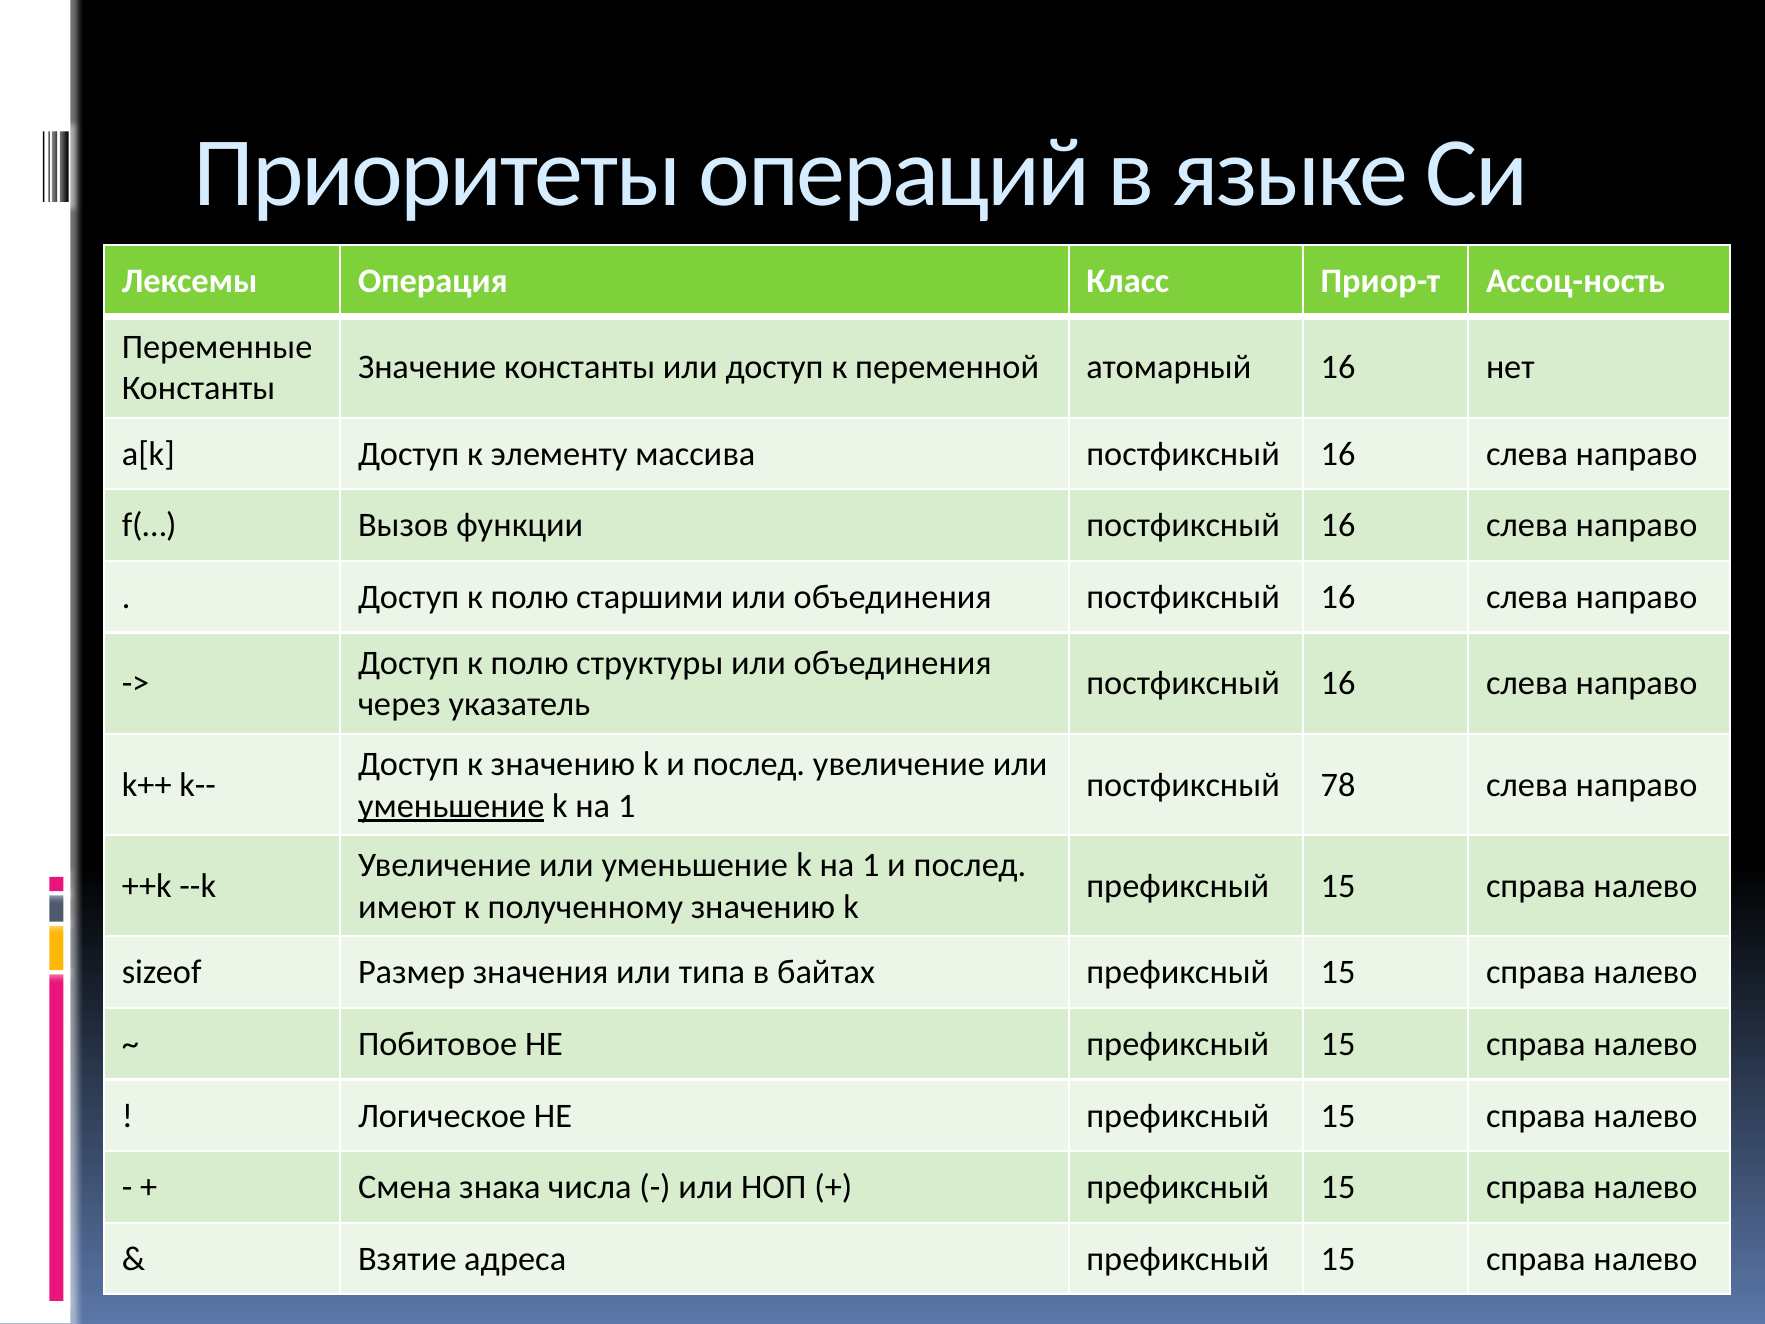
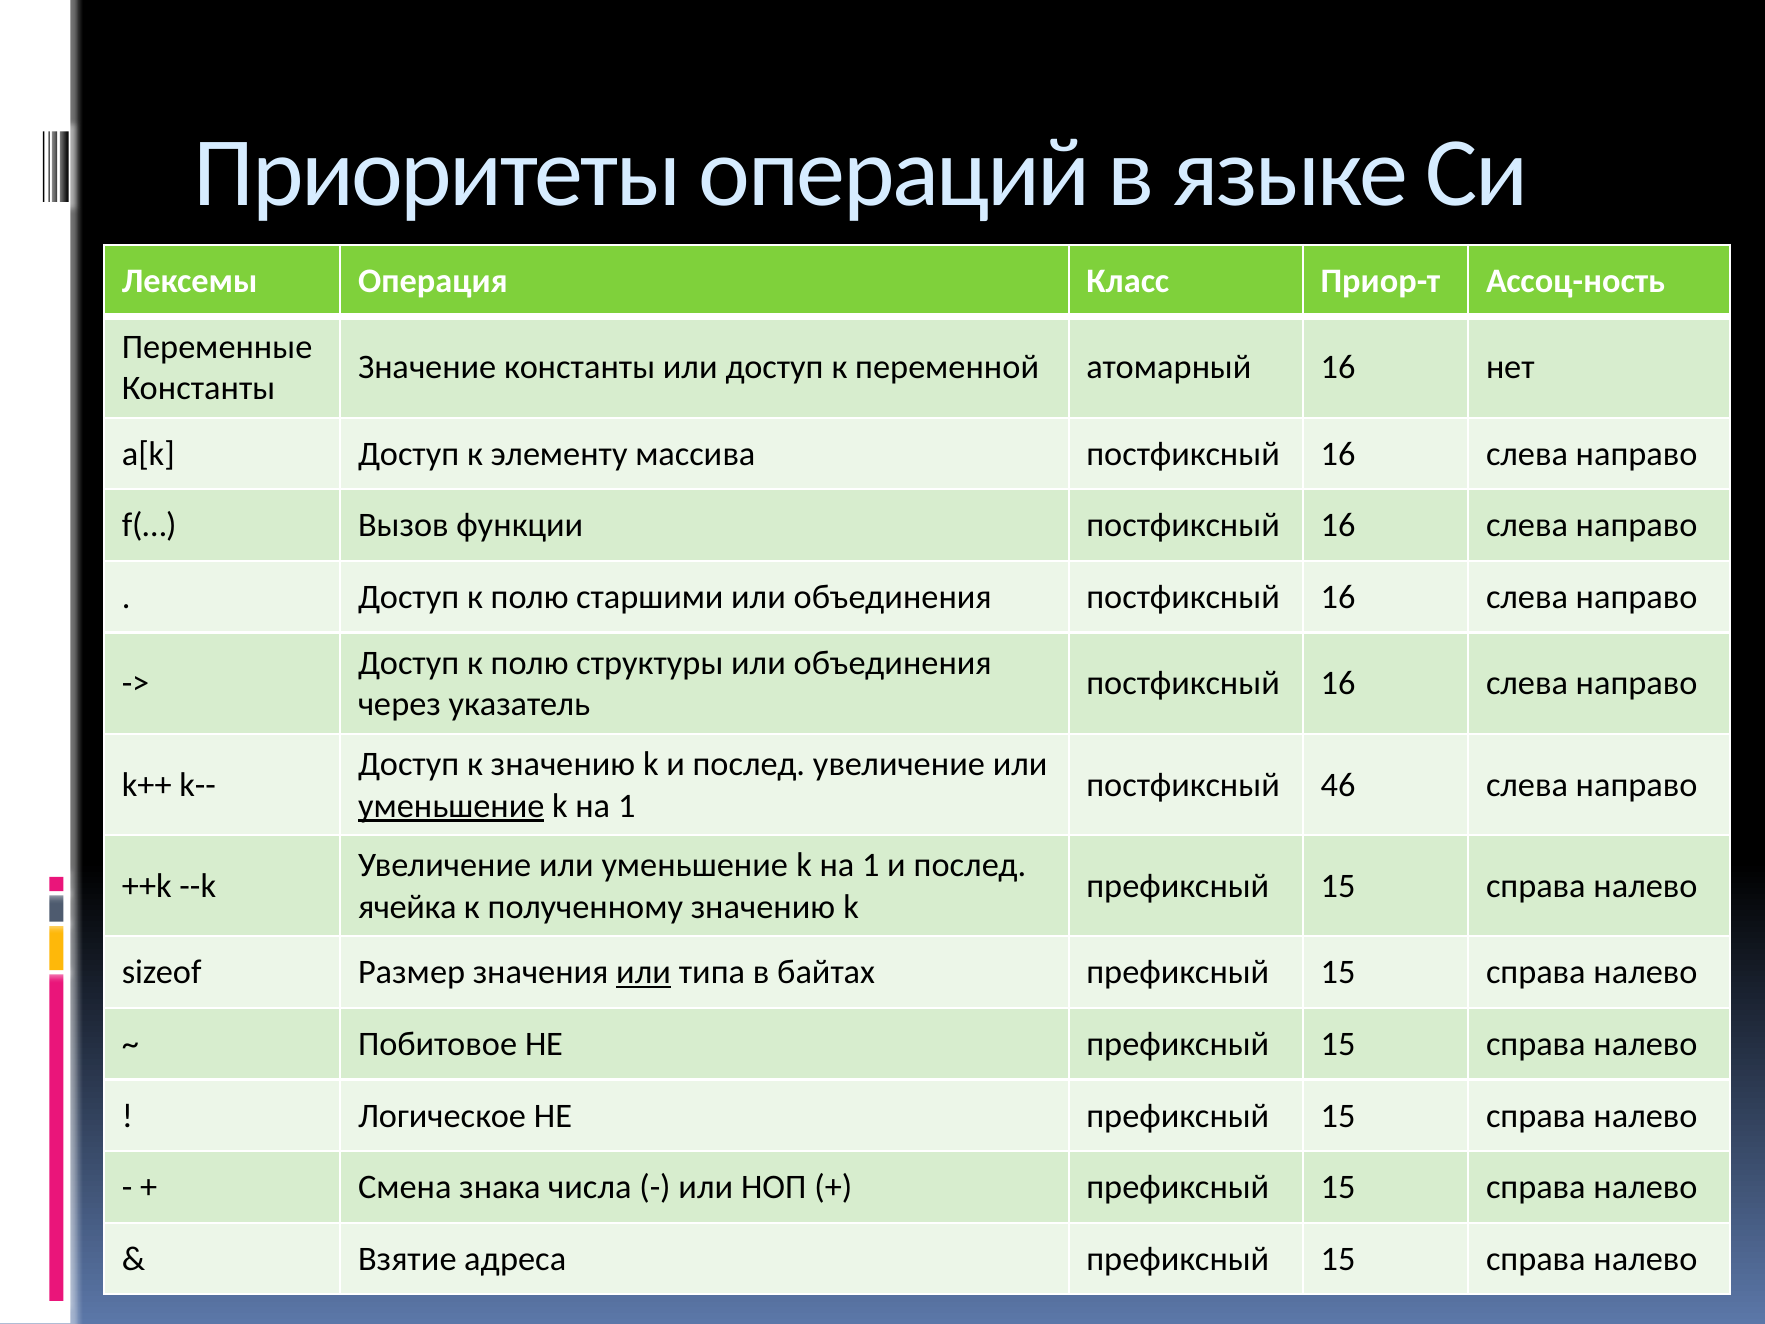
78: 78 -> 46
имеют: имеют -> ячейка
или at (644, 972) underline: none -> present
